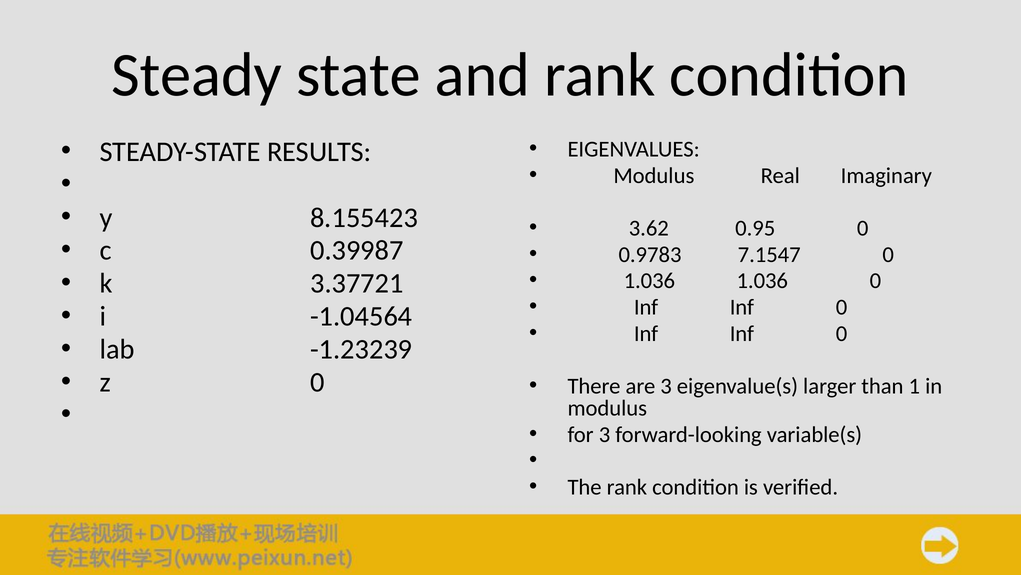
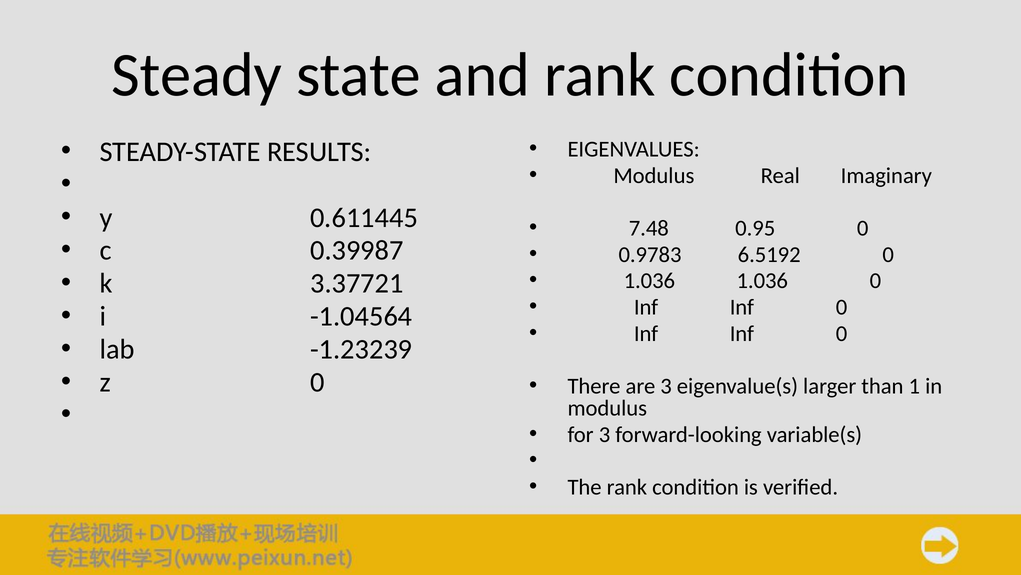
8.155423: 8.155423 -> 0.611445
3.62: 3.62 -> 7.48
7.1547: 7.1547 -> 6.5192
